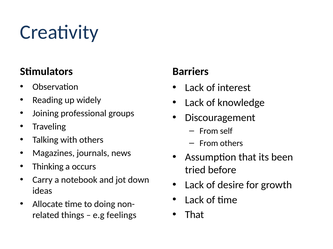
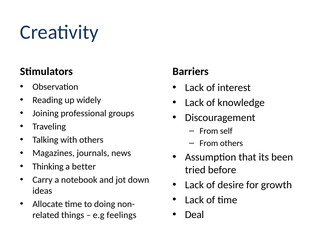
occurs: occurs -> better
That at (194, 215): That -> Deal
